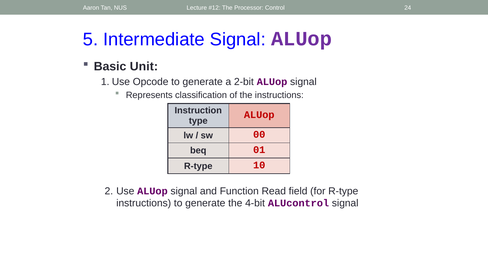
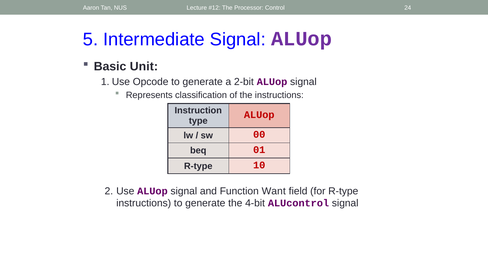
Read: Read -> Want
